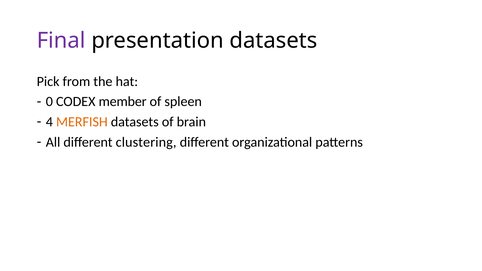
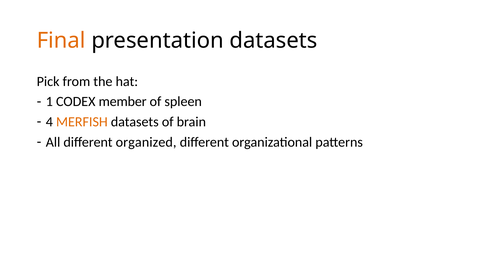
Final colour: purple -> orange
0: 0 -> 1
clustering: clustering -> organized
